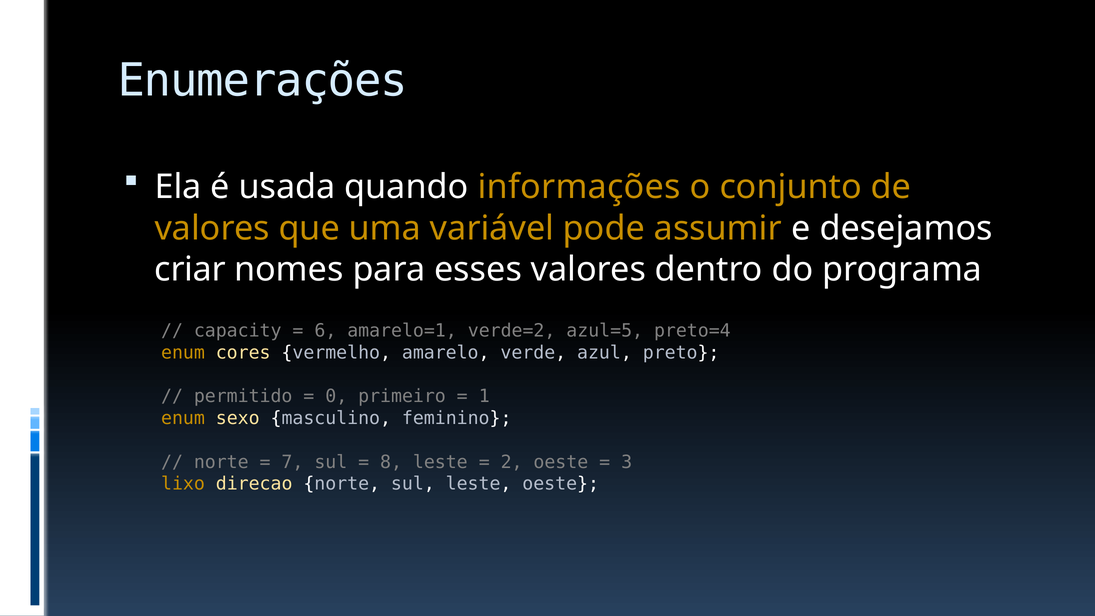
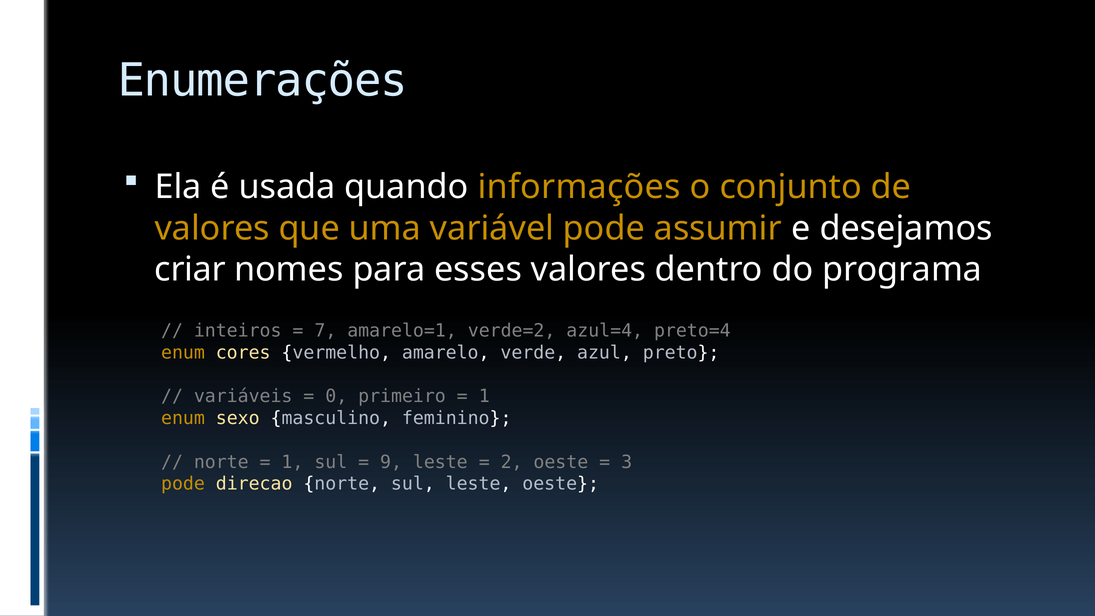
capacity: capacity -> inteiros
6: 6 -> 7
azul=5: azul=5 -> azul=4
permitido: permitido -> variáveis
7 at (292, 462): 7 -> 1
8: 8 -> 9
lixo at (183, 484): lixo -> pode
